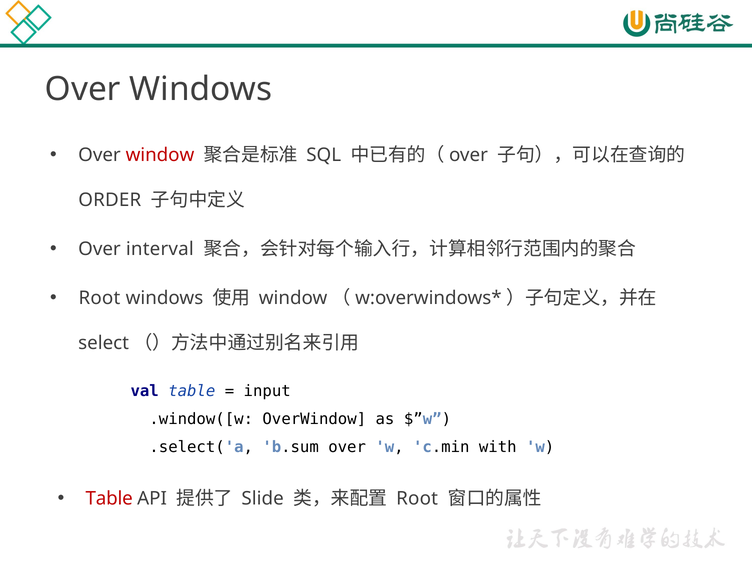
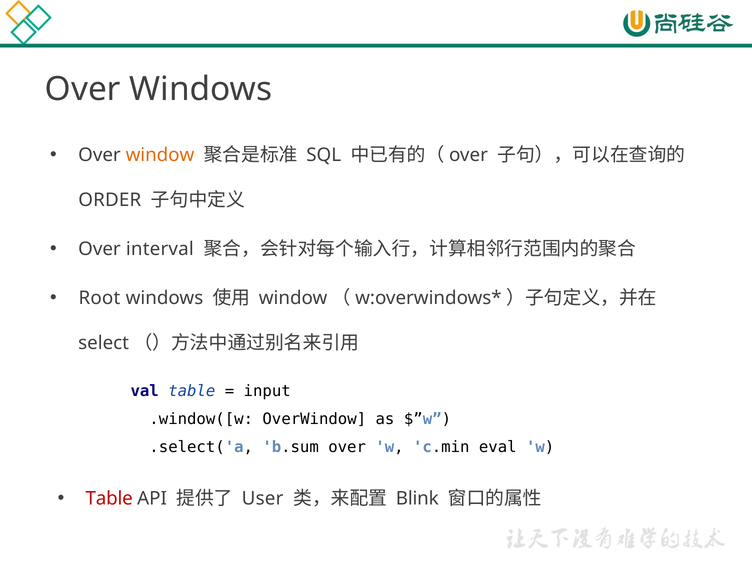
window colour: red -> orange
with: with -> eval
Slide: Slide -> User
Root at (417, 498): Root -> Blink
